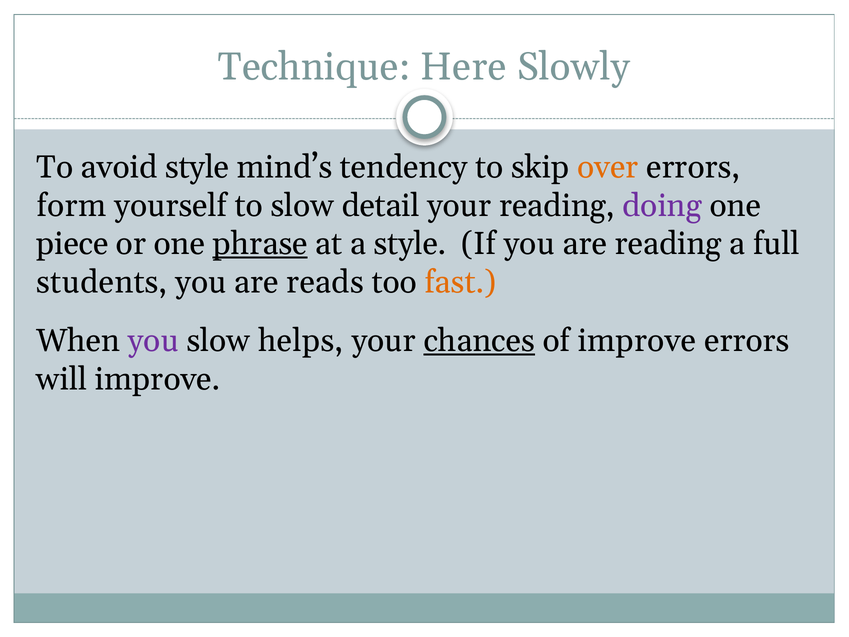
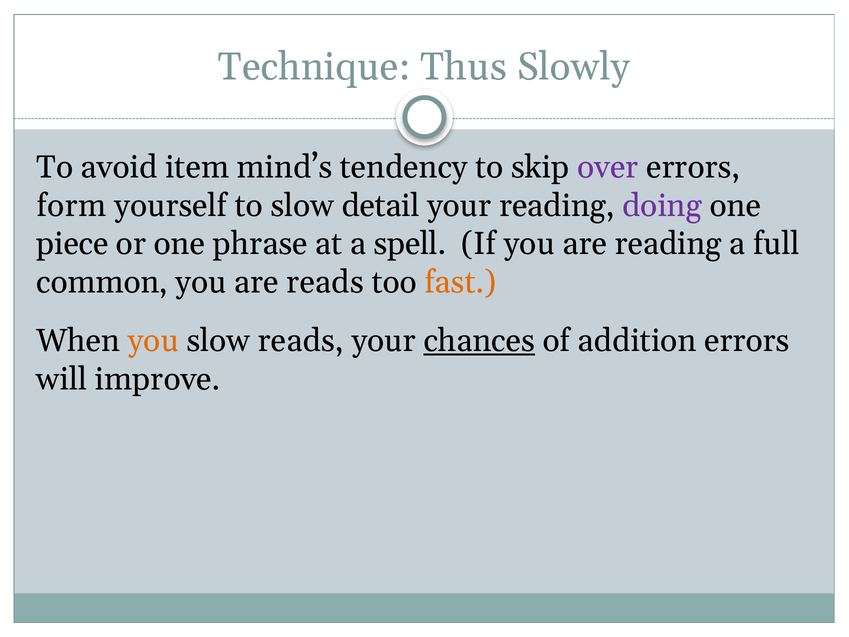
Here: Here -> Thus
avoid style: style -> item
over colour: orange -> purple
phrase underline: present -> none
a style: style -> spell
students: students -> common
you at (153, 341) colour: purple -> orange
slow helps: helps -> reads
of improve: improve -> addition
